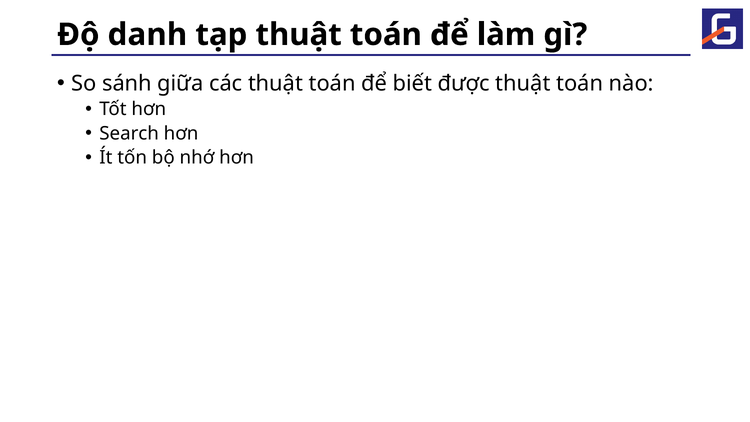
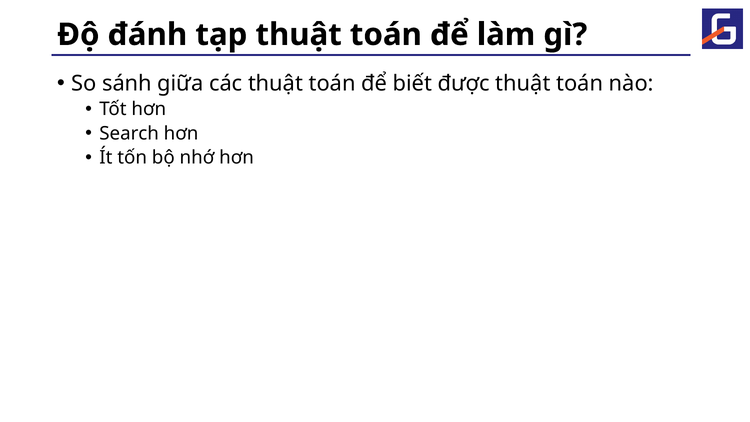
danh: danh -> đánh
